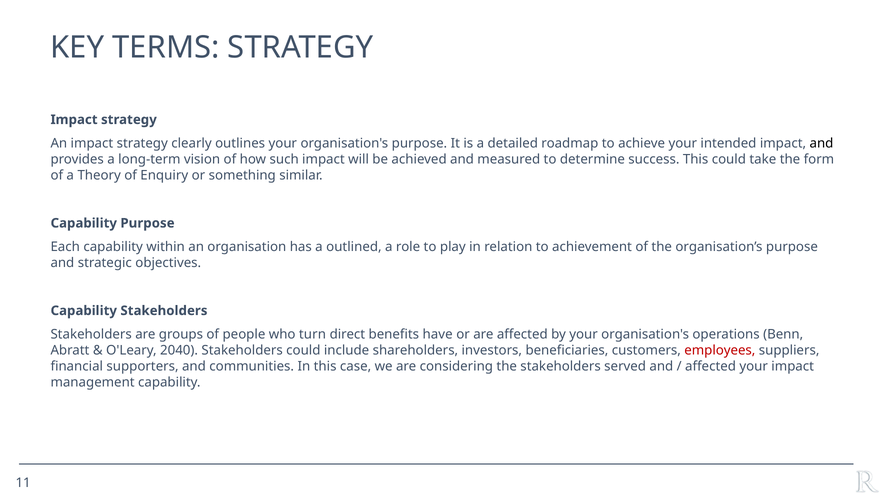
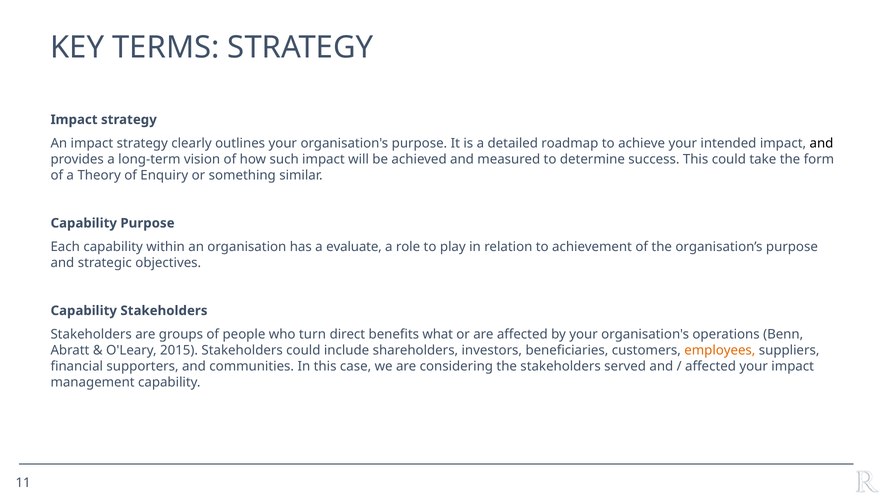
outlined: outlined -> evaluate
have: have -> what
2040: 2040 -> 2015
employees colour: red -> orange
